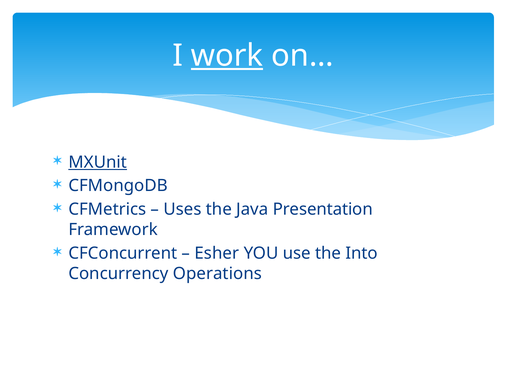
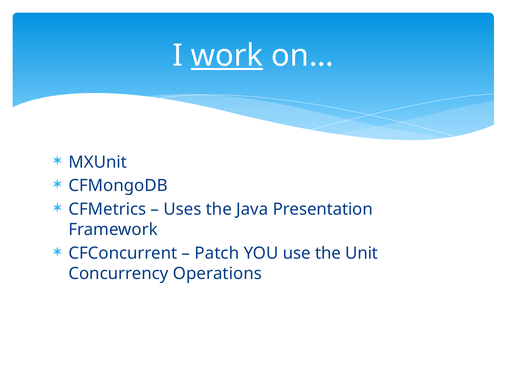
MXUnit underline: present -> none
Esher: Esher -> Patch
Into: Into -> Unit
